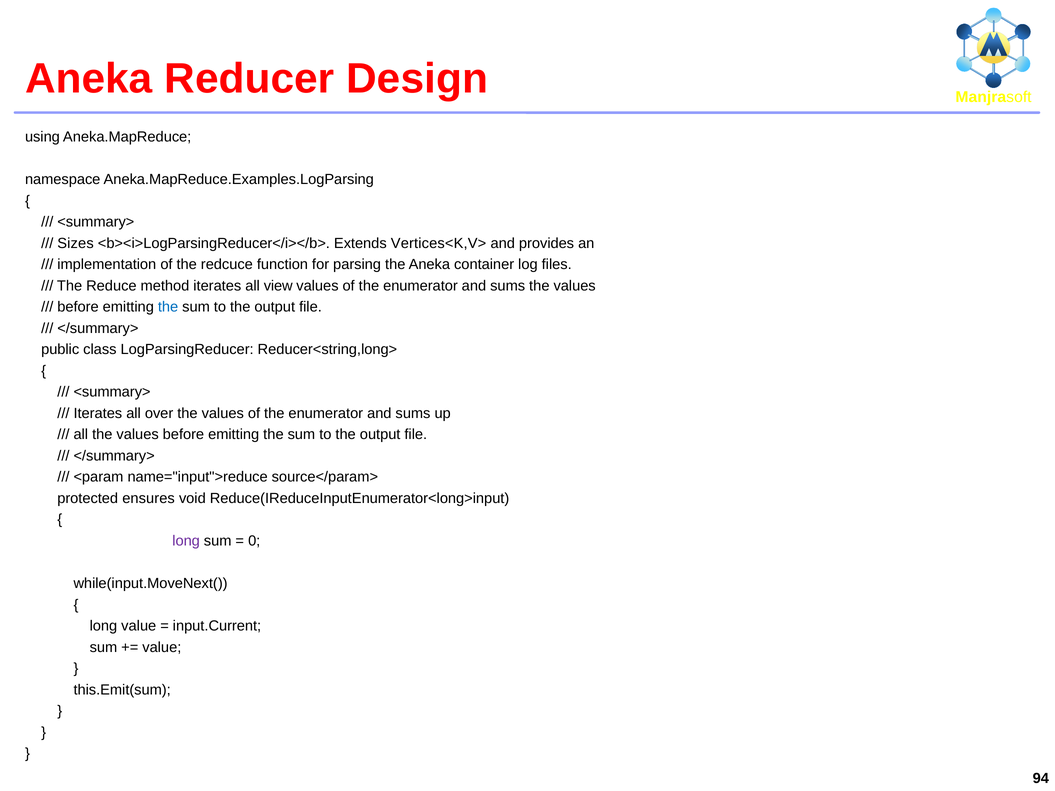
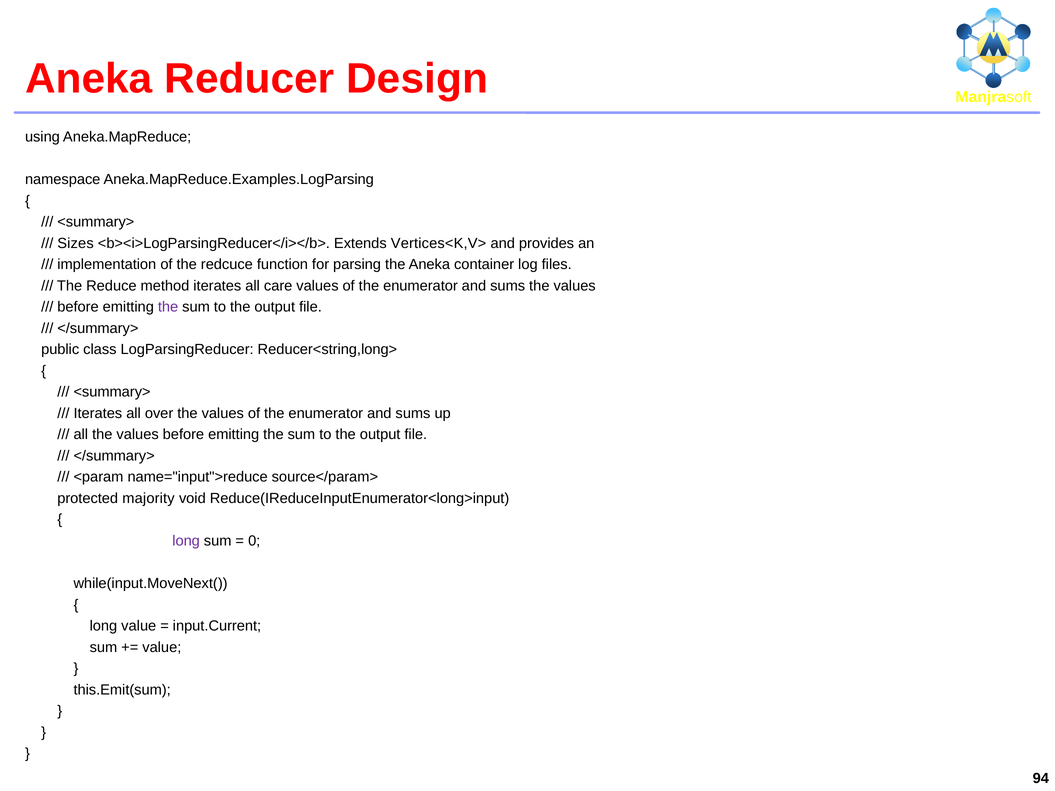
view: view -> care
the at (168, 307) colour: blue -> purple
ensures: ensures -> majority
